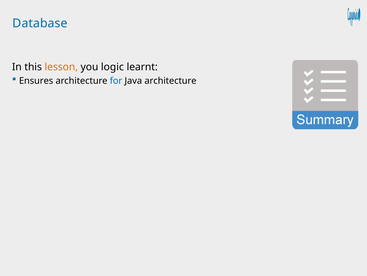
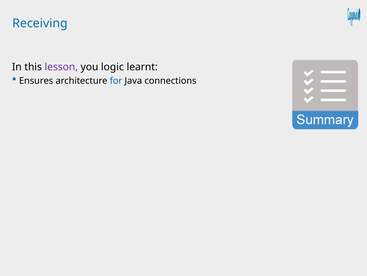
Database: Database -> Receiving
lesson colour: orange -> purple
Java architecture: architecture -> connections
